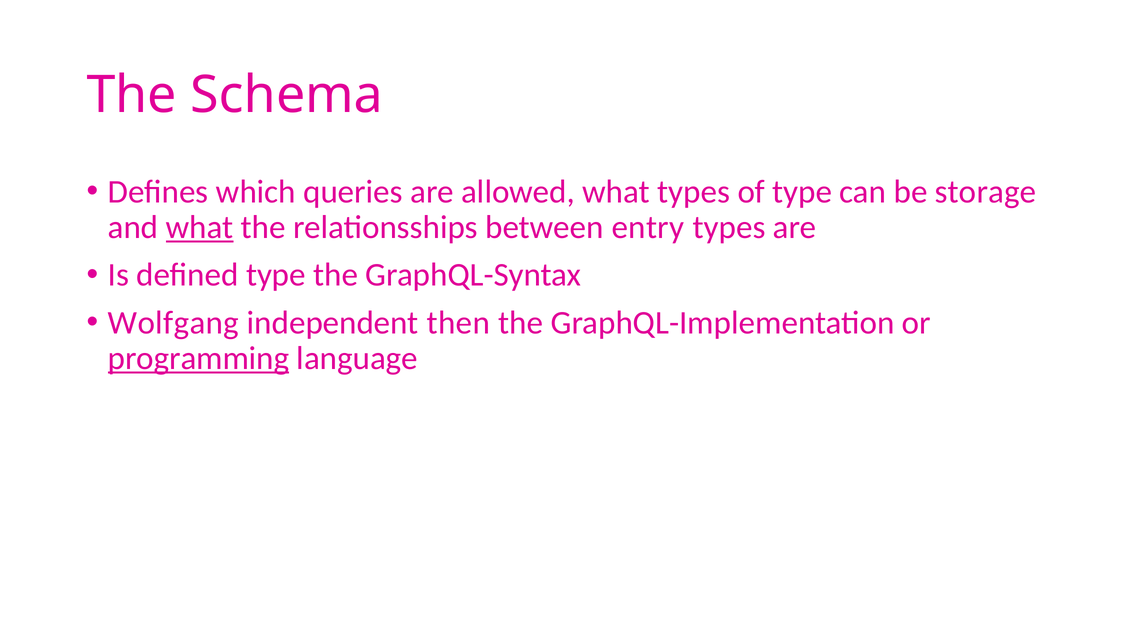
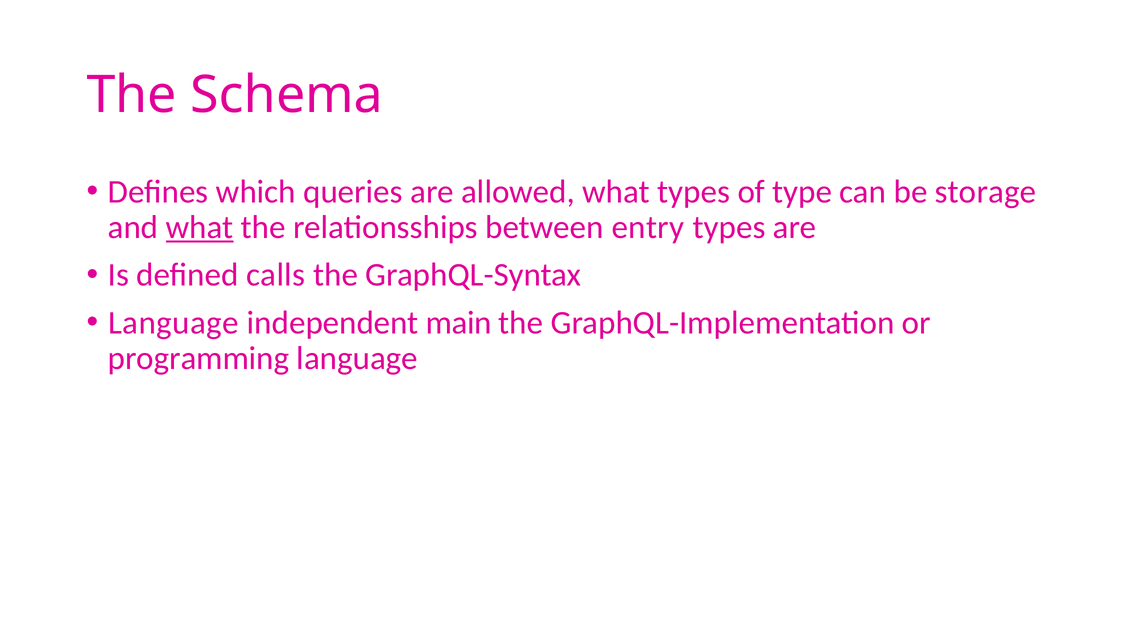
defined type: type -> calls
Wolfgang at (173, 323): Wolfgang -> Language
then: then -> main
programming underline: present -> none
